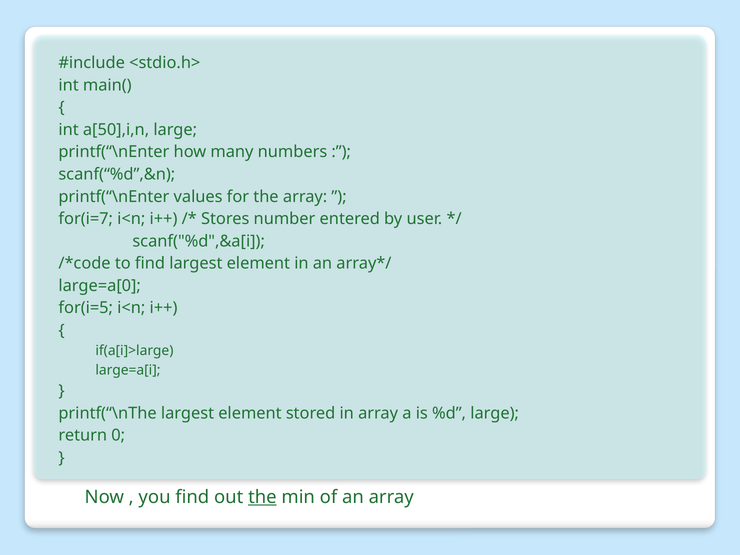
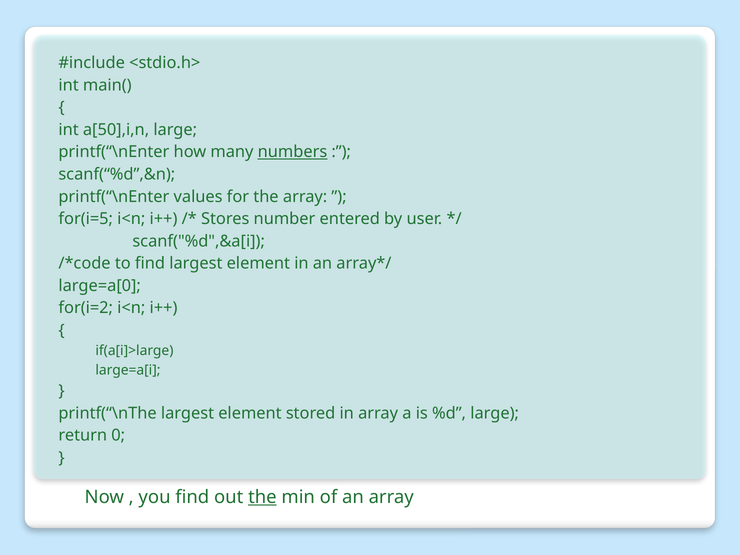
numbers underline: none -> present
for(i=7: for(i=7 -> for(i=5
for(i=5: for(i=5 -> for(i=2
